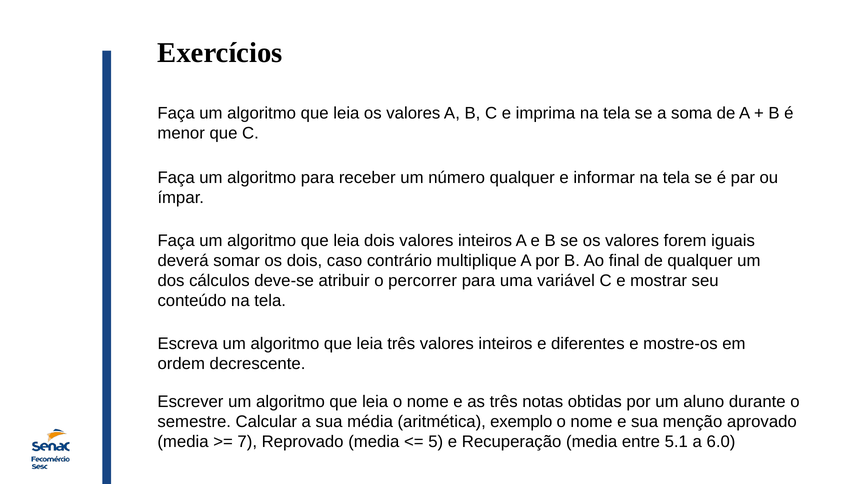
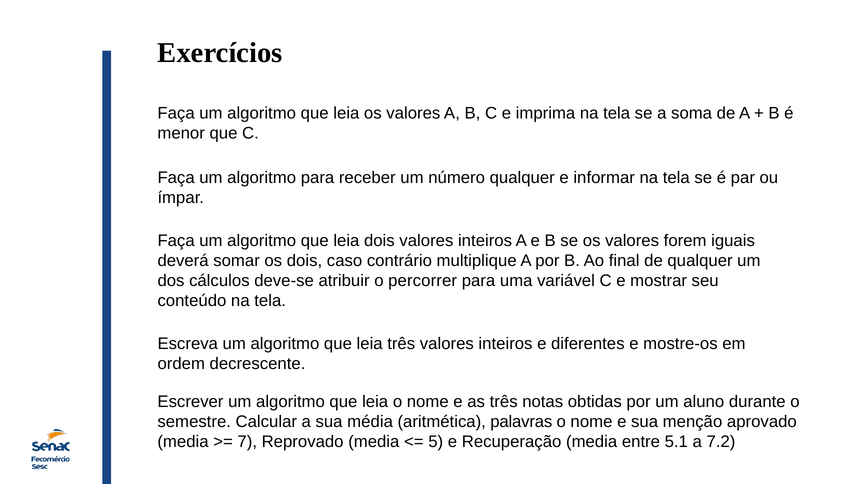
exemplo: exemplo -> palavras
6.0: 6.0 -> 7.2
